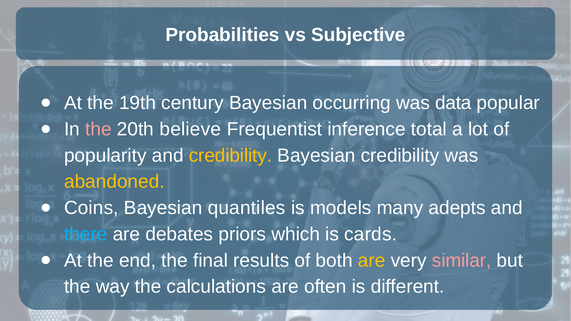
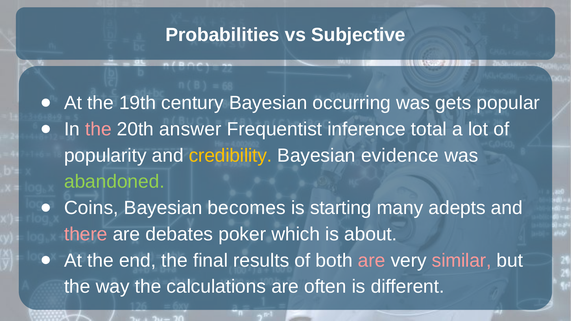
data: data -> gets
believe: believe -> answer
Bayesian credibility: credibility -> evidence
abandoned colour: yellow -> light green
quantiles: quantiles -> becomes
models: models -> starting
there colour: light blue -> pink
priors: priors -> poker
cards: cards -> about
are at (372, 261) colour: yellow -> pink
